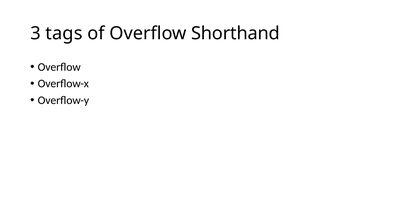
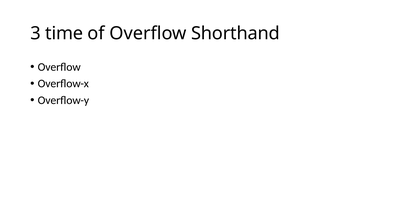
tags: tags -> time
